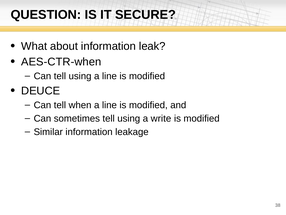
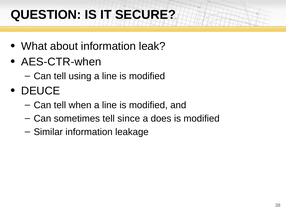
sometimes tell using: using -> since
write: write -> does
